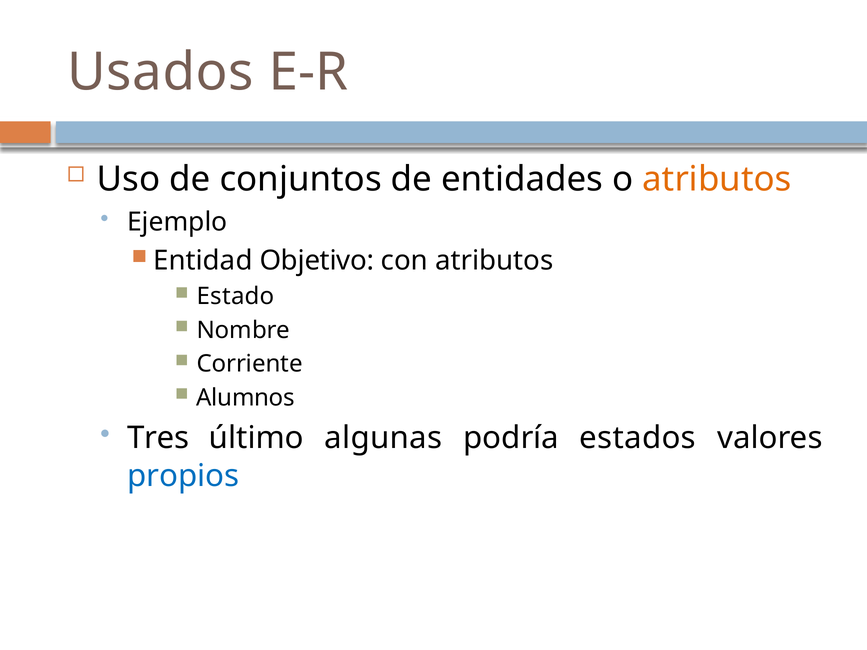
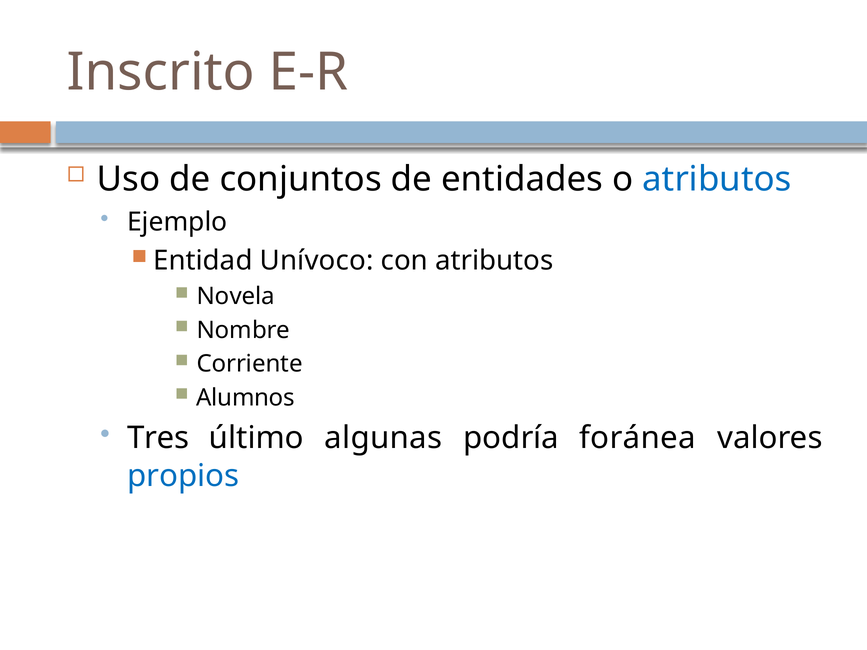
Usados: Usados -> Inscrito
atributos at (717, 179) colour: orange -> blue
Objetivo: Objetivo -> Unívoco
Estado: Estado -> Novela
estados: estados -> foránea
